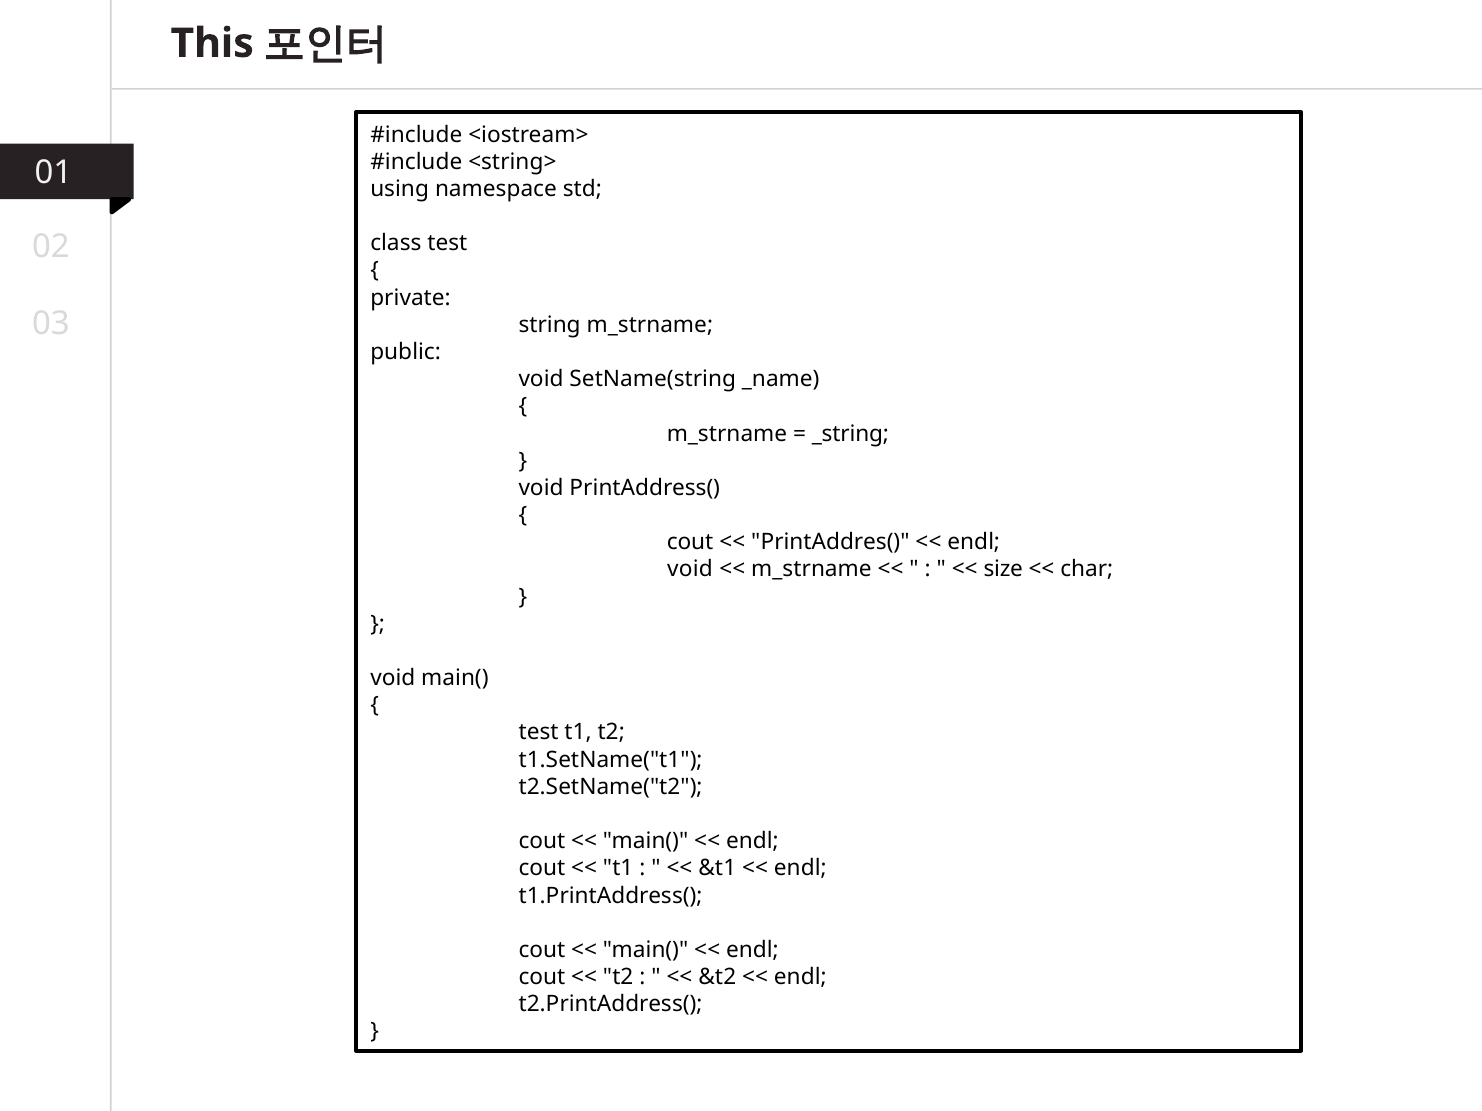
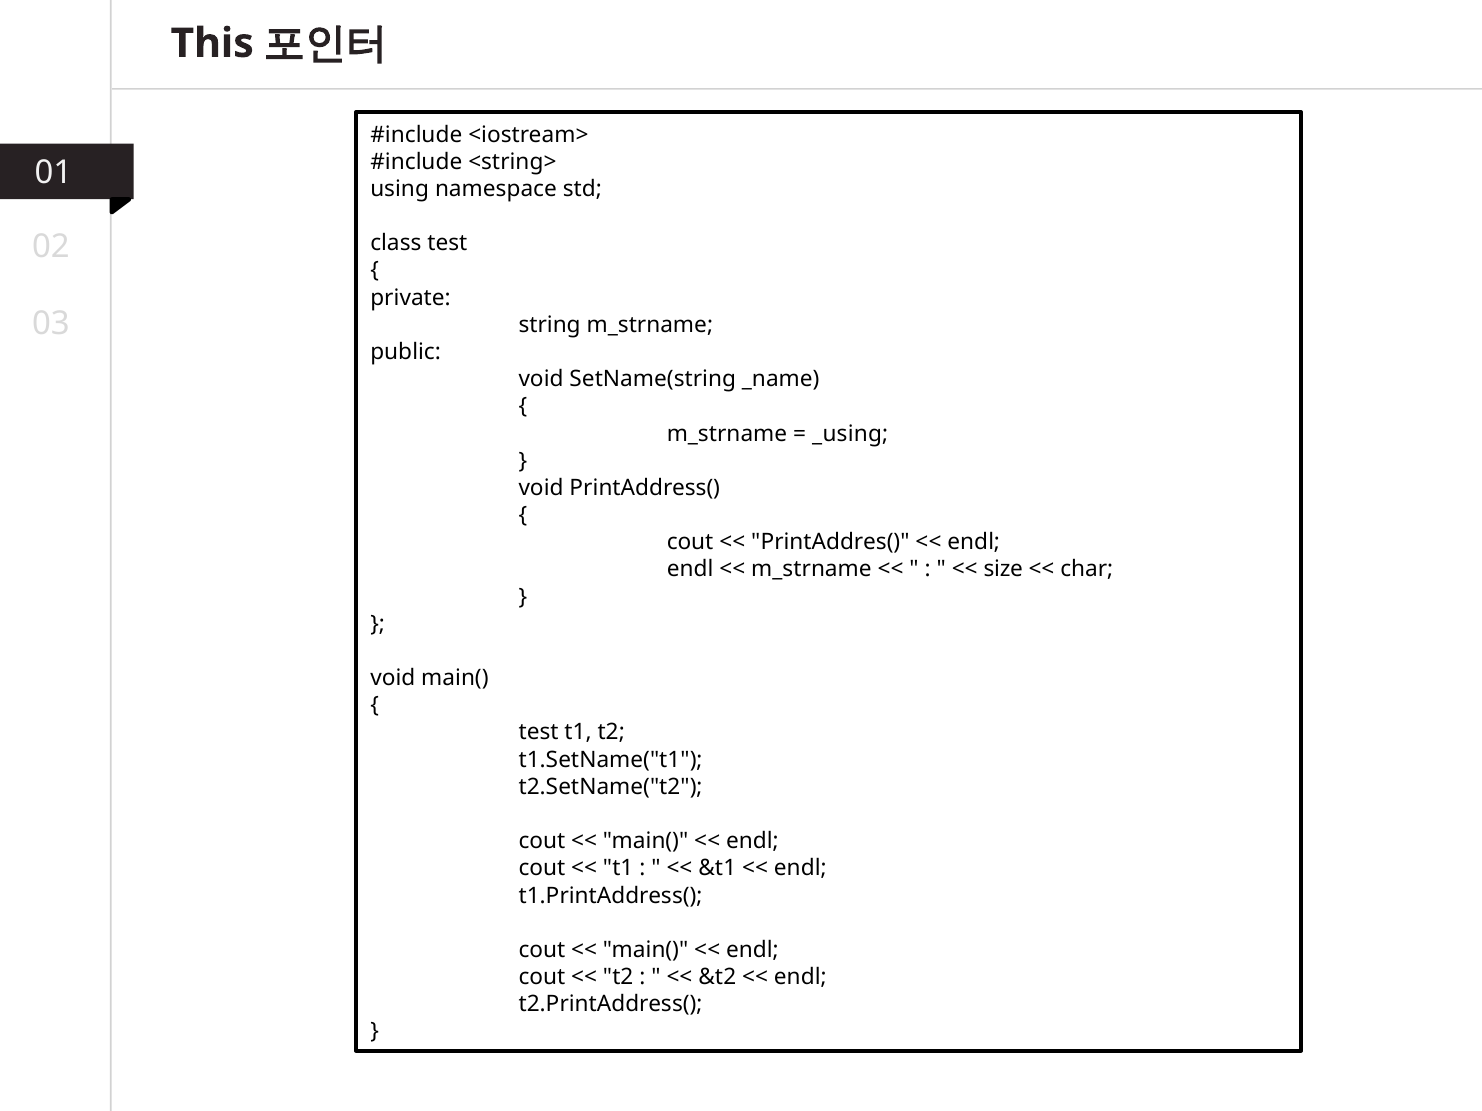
_string: _string -> _using
void at (690, 570): void -> endl
